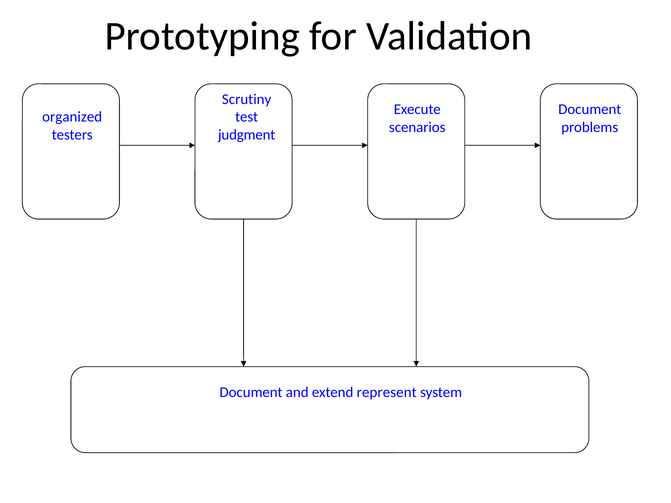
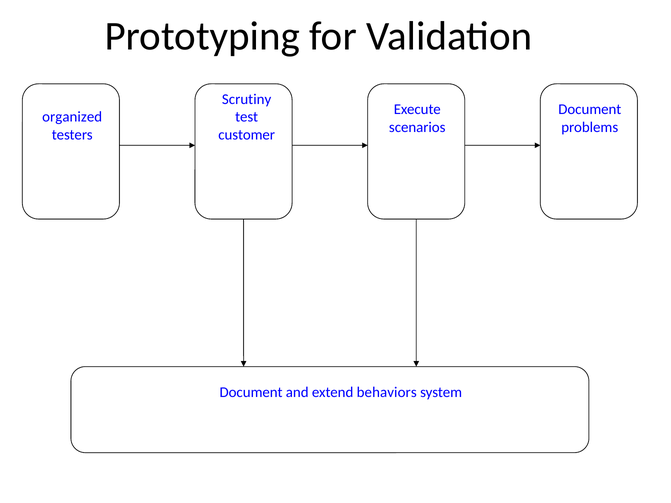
judgment: judgment -> customer
represent: represent -> behaviors
